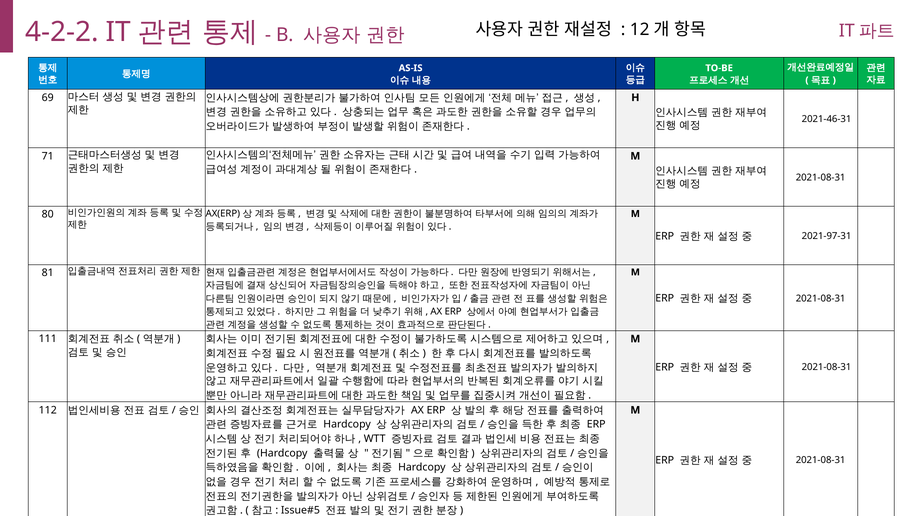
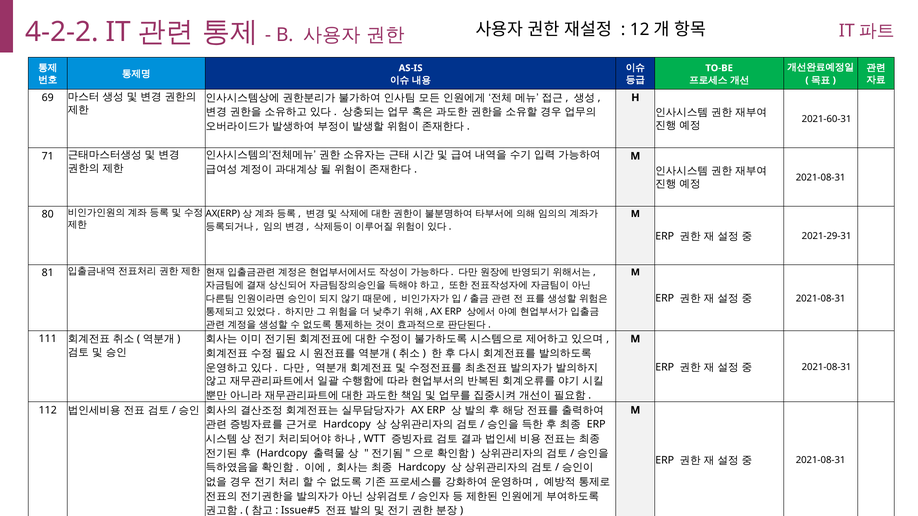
2021-46-31: 2021-46-31 -> 2021-60-31
2021-97-31: 2021-97-31 -> 2021-29-31
